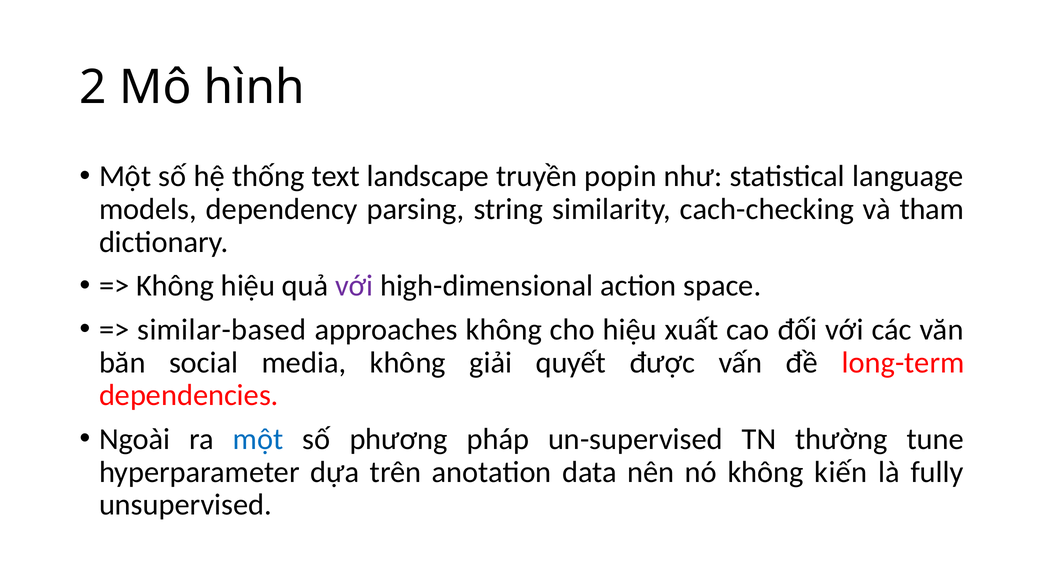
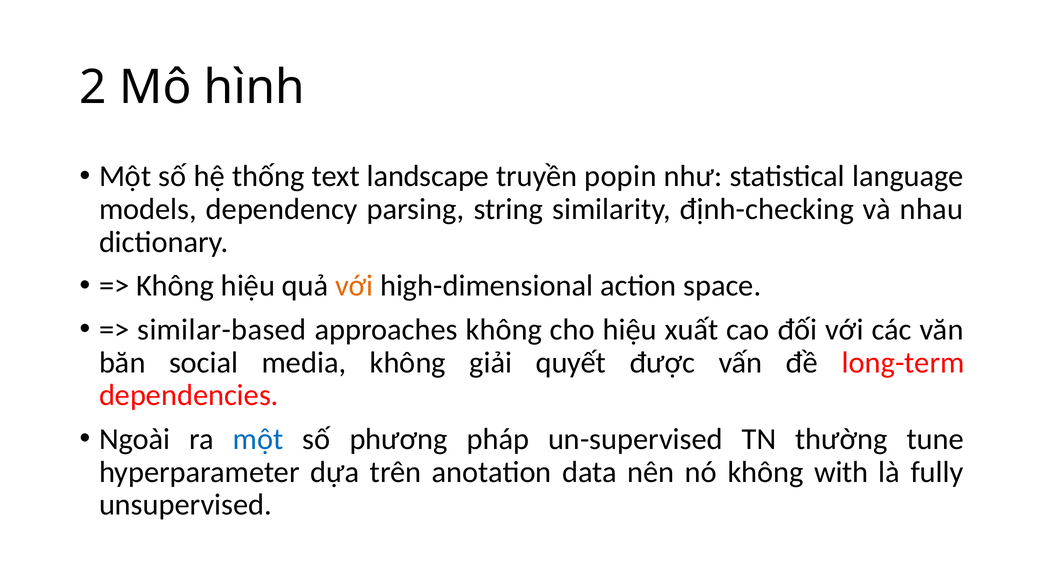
cach-checking: cach-checking -> định-checking
tham: tham -> nhau
với at (354, 286) colour: purple -> orange
kiến: kiến -> with
